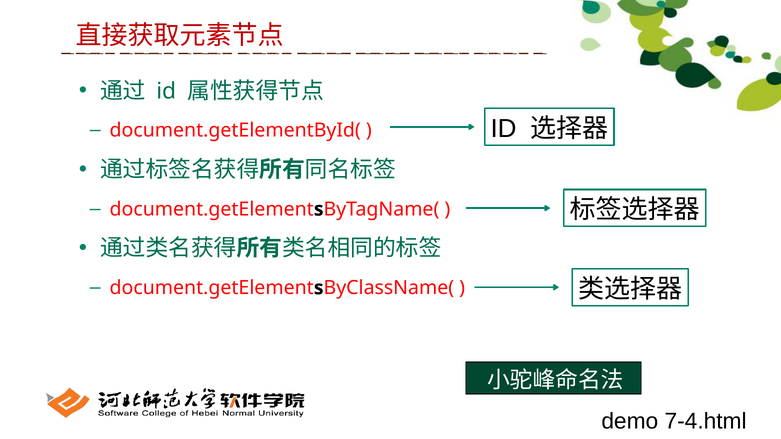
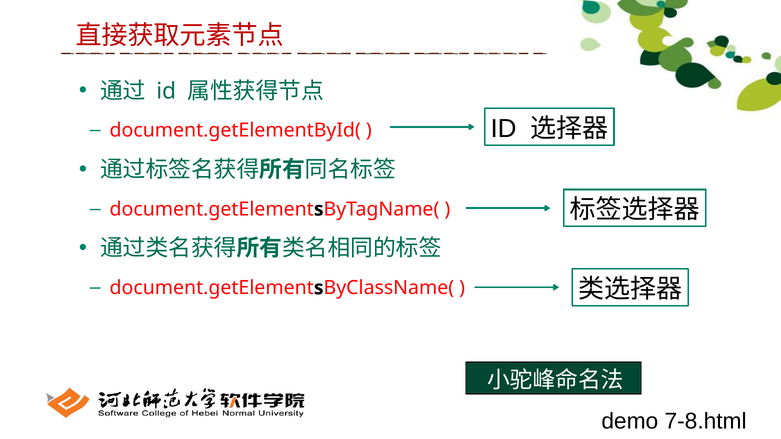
7-4.html: 7-4.html -> 7-8.html
